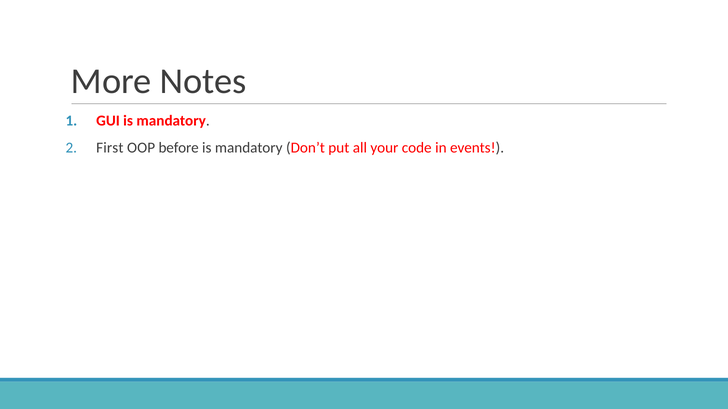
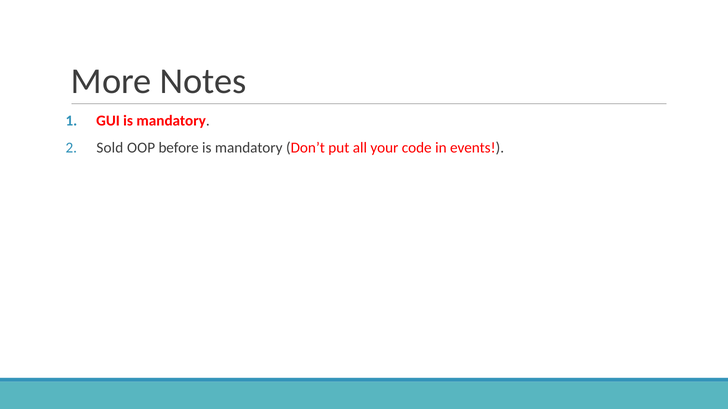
First: First -> Sold
